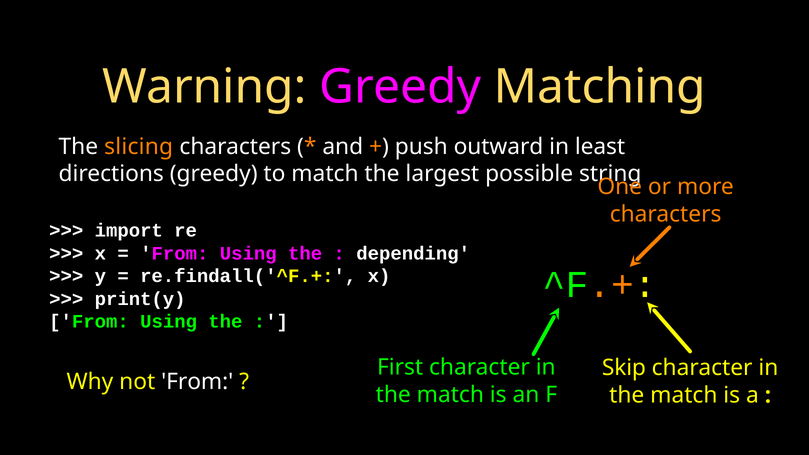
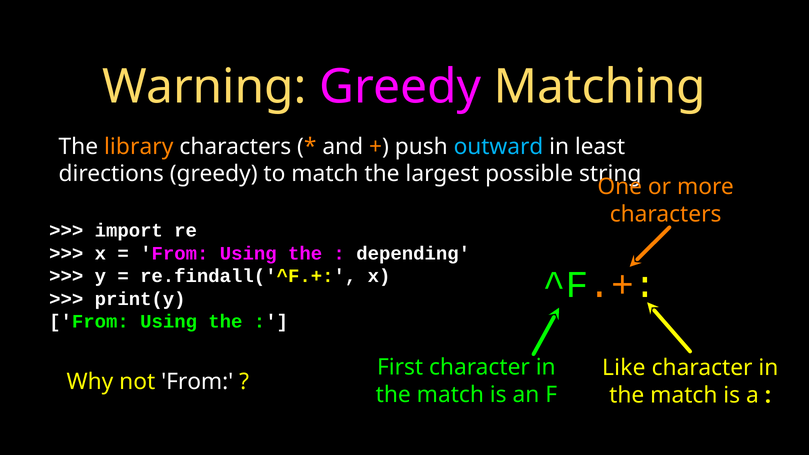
slicing: slicing -> library
outward colour: white -> light blue
Skip: Skip -> Like
